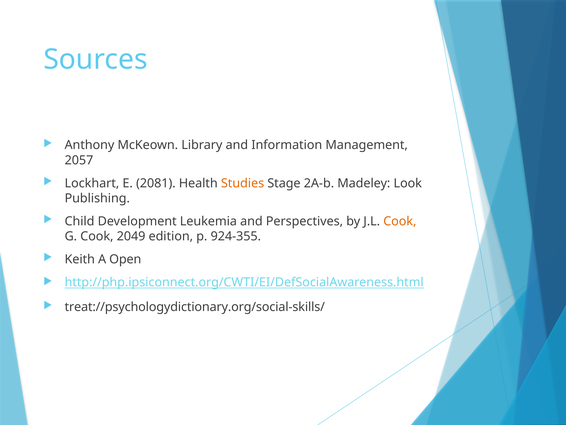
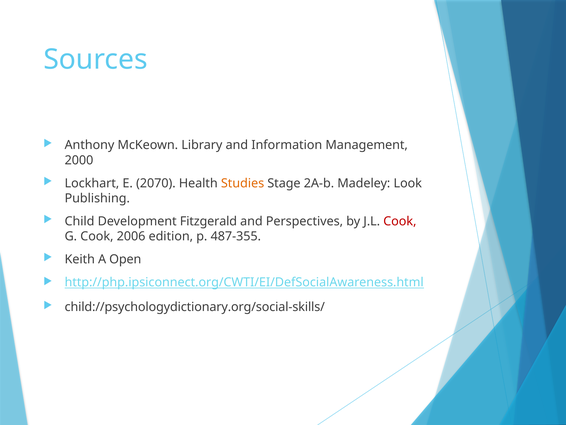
2057: 2057 -> 2000
2081: 2081 -> 2070
Leukemia: Leukemia -> Fitzgerald
Cook at (400, 221) colour: orange -> red
2049: 2049 -> 2006
924-355: 924-355 -> 487-355
treat://psychologydictionary.org/social-skills/: treat://psychologydictionary.org/social-skills/ -> child://psychologydictionary.org/social-skills/
